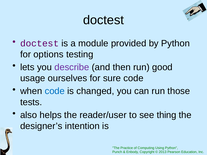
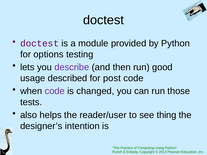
ourselves: ourselves -> described
sure: sure -> post
code at (55, 91) colour: blue -> purple
